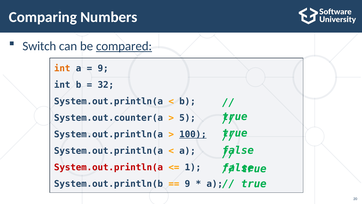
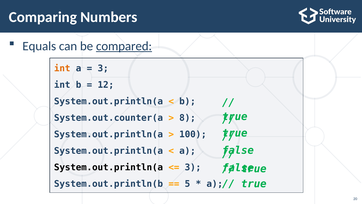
Switch: Switch -> Equals
9 at (103, 68): 9 -> 3
32: 32 -> 12
5: 5 -> 8
100 underline: present -> none
System.out.println(a at (109, 167) colour: red -> black
1 at (193, 167): 1 -> 3
9 at (187, 184): 9 -> 5
